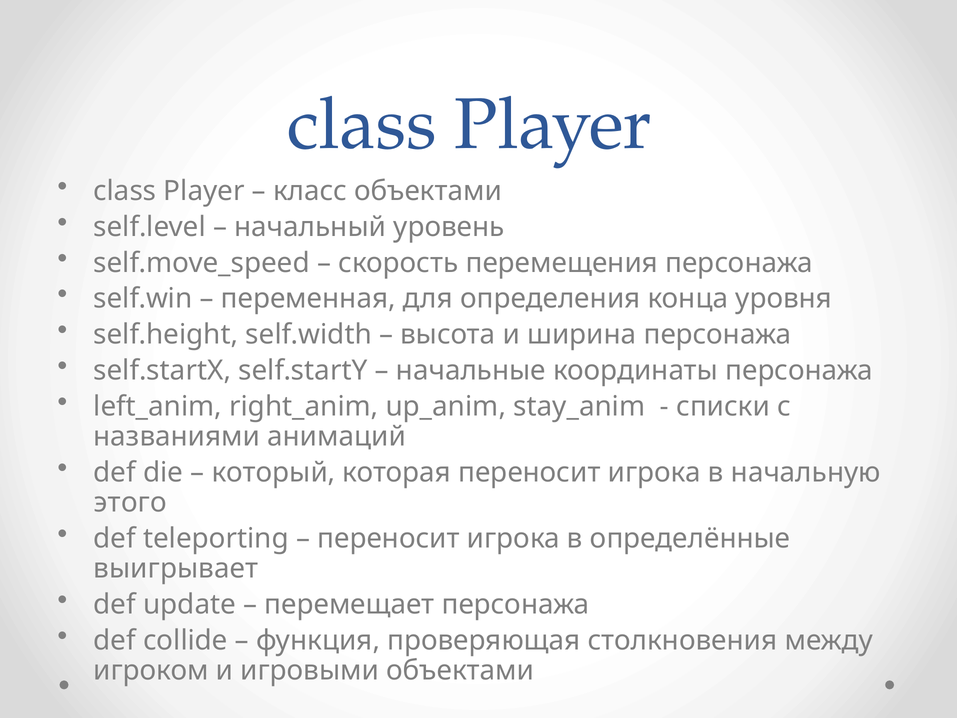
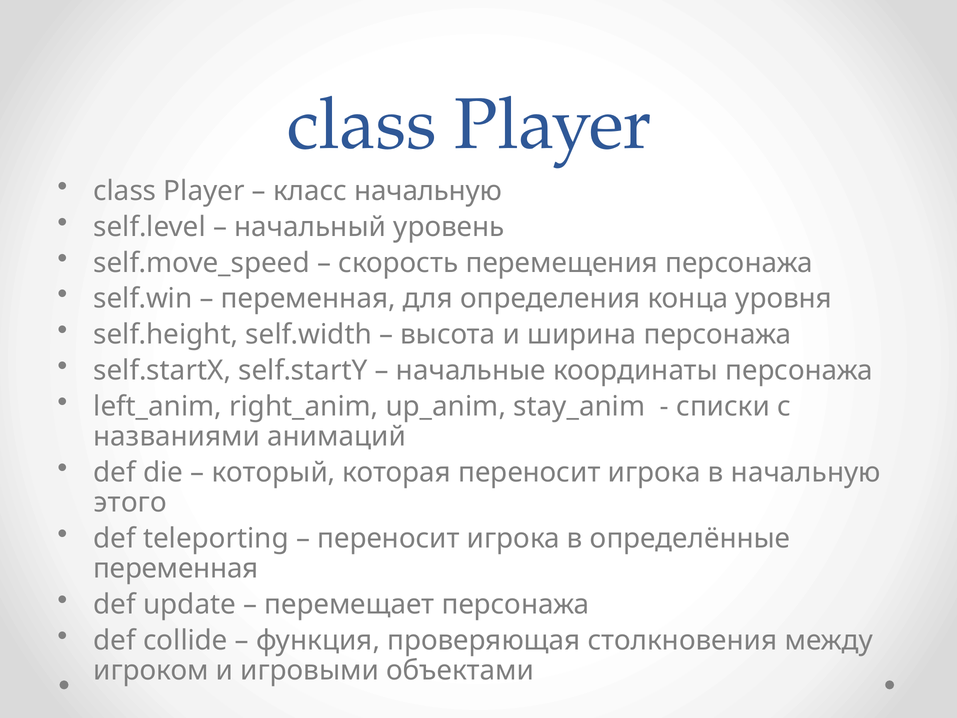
класс объектами: объектами -> начальную
выигрывает at (176, 568): выигрывает -> переменная
